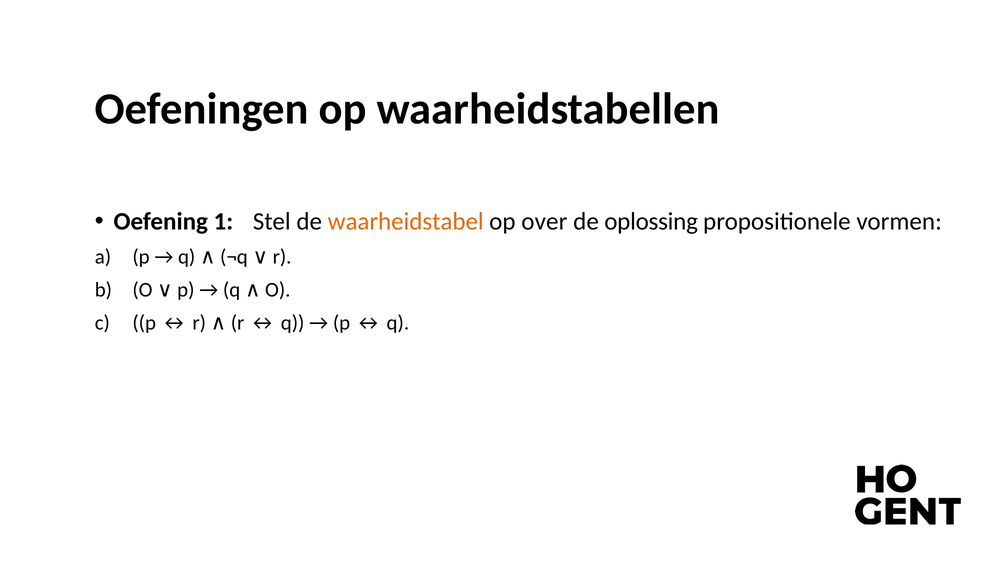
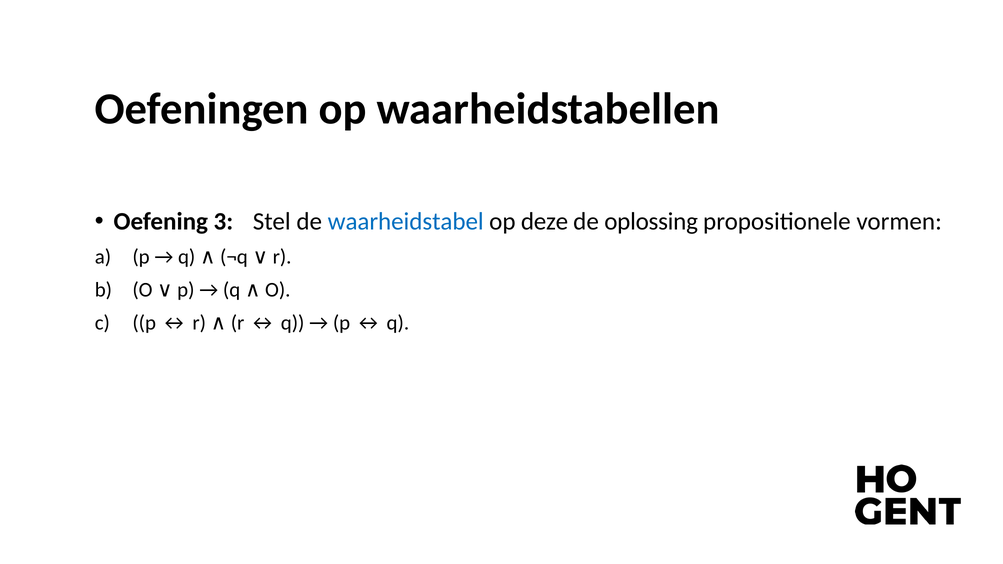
1: 1 -> 3
waarheidstabel colour: orange -> blue
over: over -> deze
